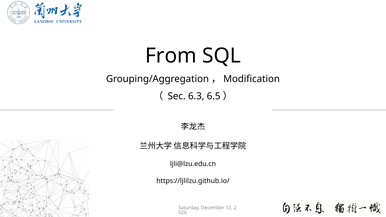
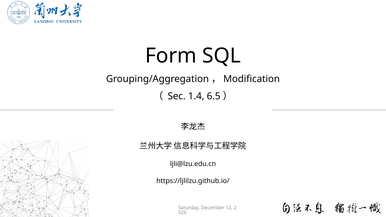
From: From -> Form
6.3: 6.3 -> 1.4
